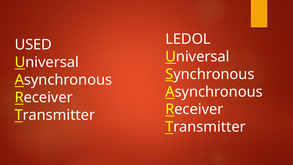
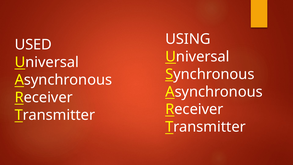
LEDOL: LEDOL -> USING
